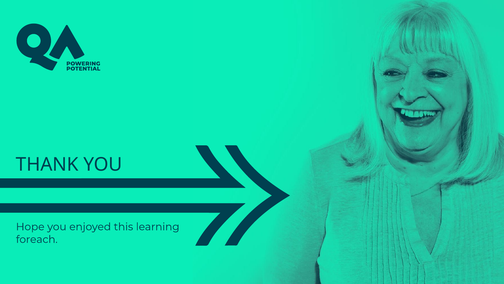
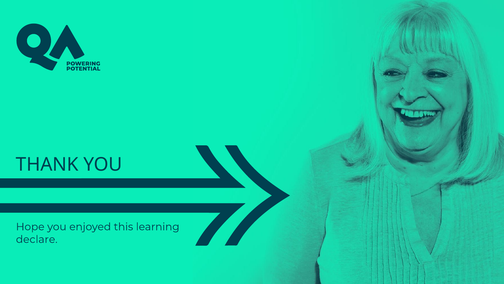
foreach: foreach -> declare
